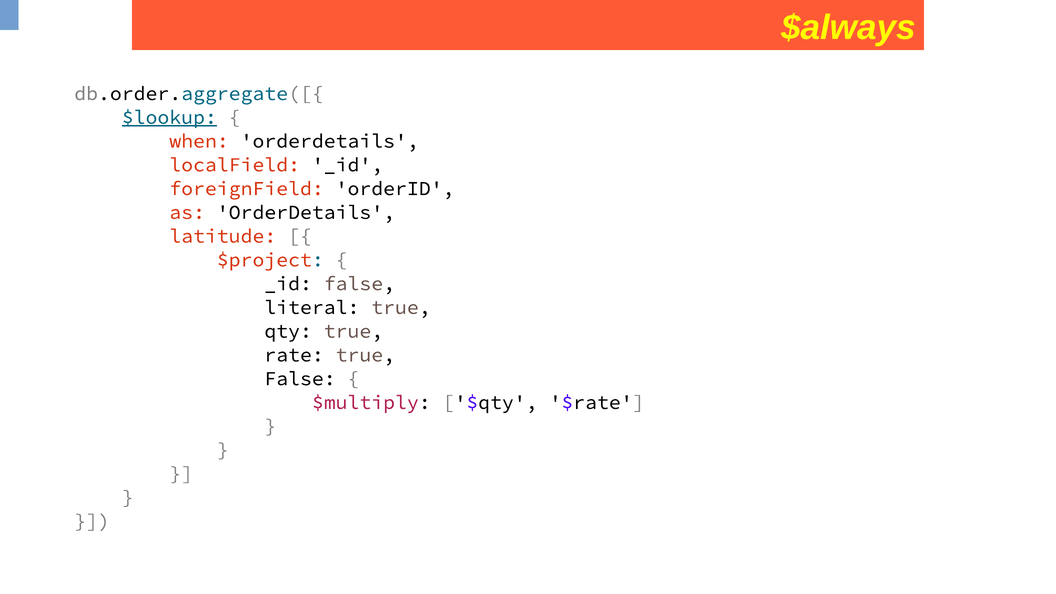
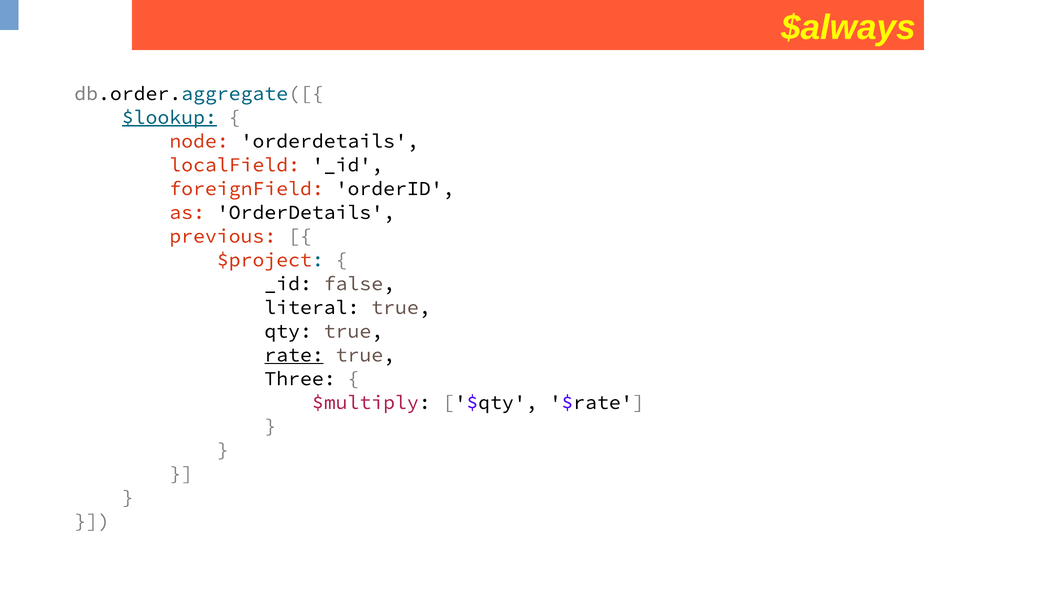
when: when -> node
latitude: latitude -> previous
rate underline: none -> present
False at (300, 379): False -> Three
